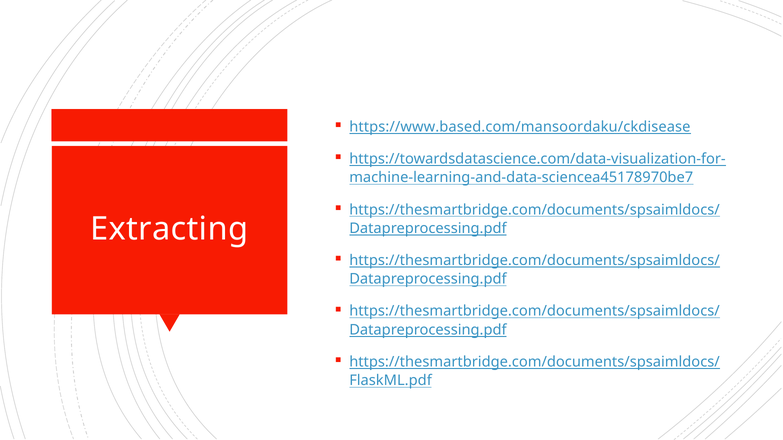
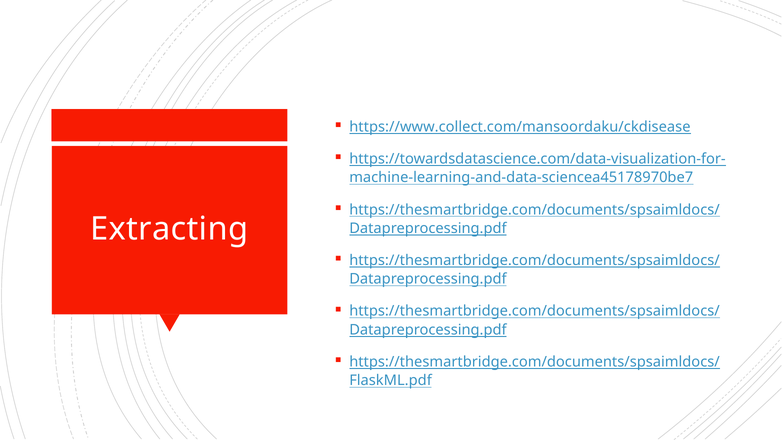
https://www.based.com/mansoordaku/ckdisease: https://www.based.com/mansoordaku/ckdisease -> https://www.collect.com/mansoordaku/ckdisease
